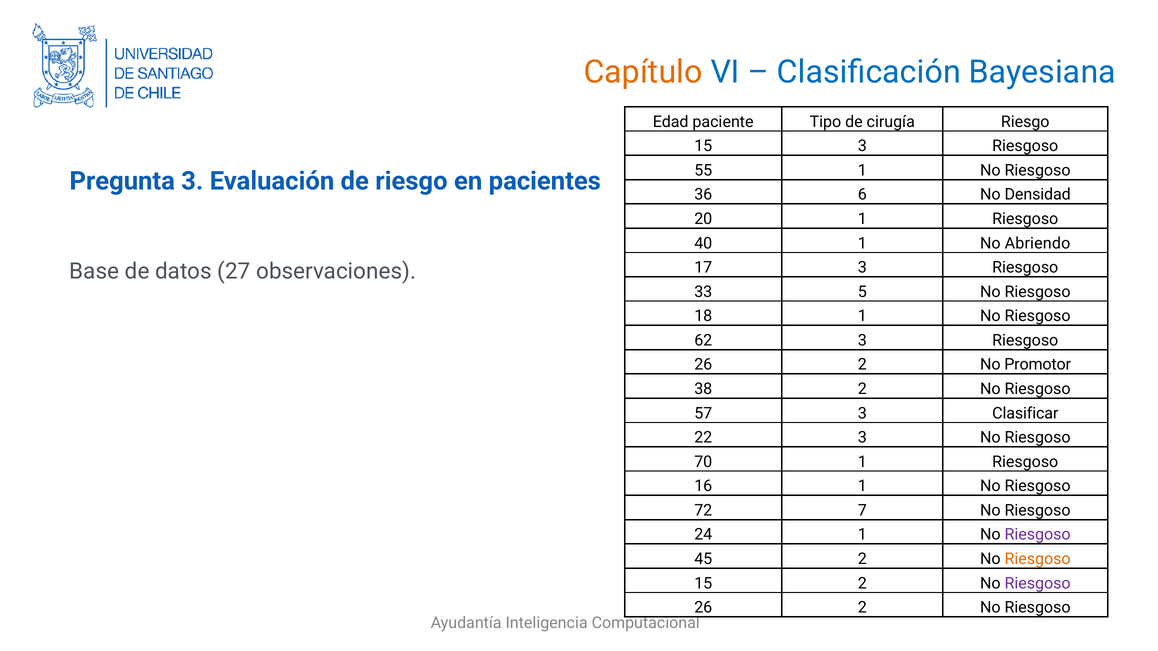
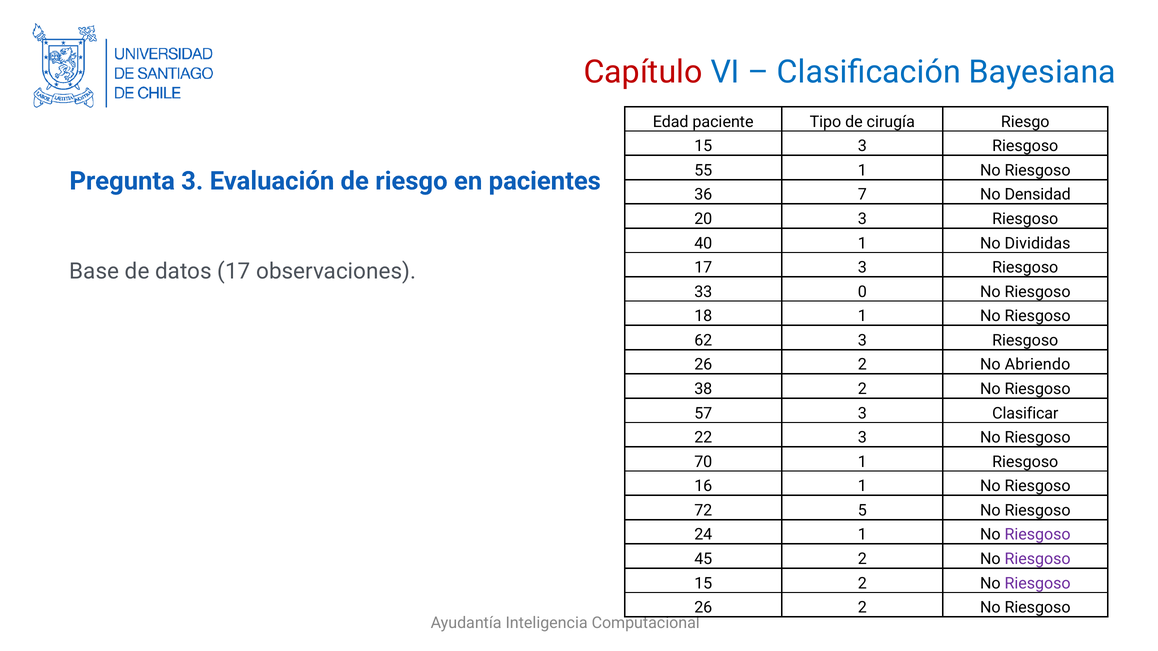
Capítulo colour: orange -> red
6: 6 -> 7
20 1: 1 -> 3
Abriendo: Abriendo -> Divididas
datos 27: 27 -> 17
5: 5 -> 0
Promotor: Promotor -> Abriendo
7: 7 -> 5
Riesgoso at (1038, 559) colour: orange -> purple
